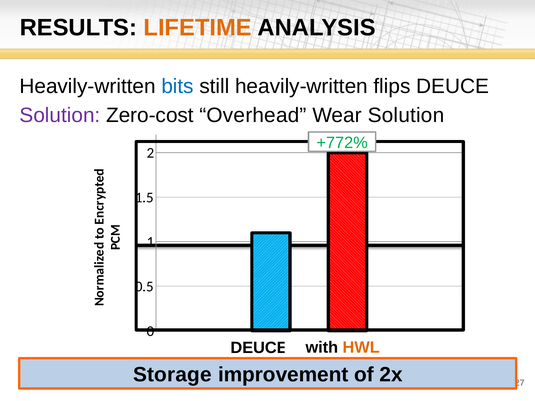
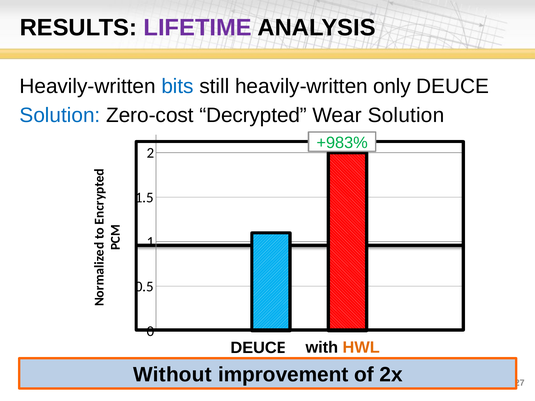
LIFETIME colour: orange -> purple
flips: flips -> only
Solution at (60, 116) colour: purple -> blue
Overhead: Overhead -> Decrypted
+772%: +772% -> +983%
Storage: Storage -> Without
